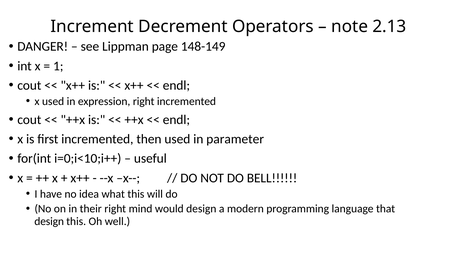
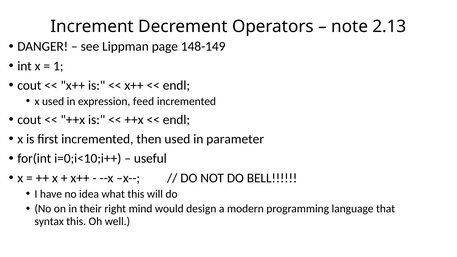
expression right: right -> feed
design at (49, 221): design -> syntax
